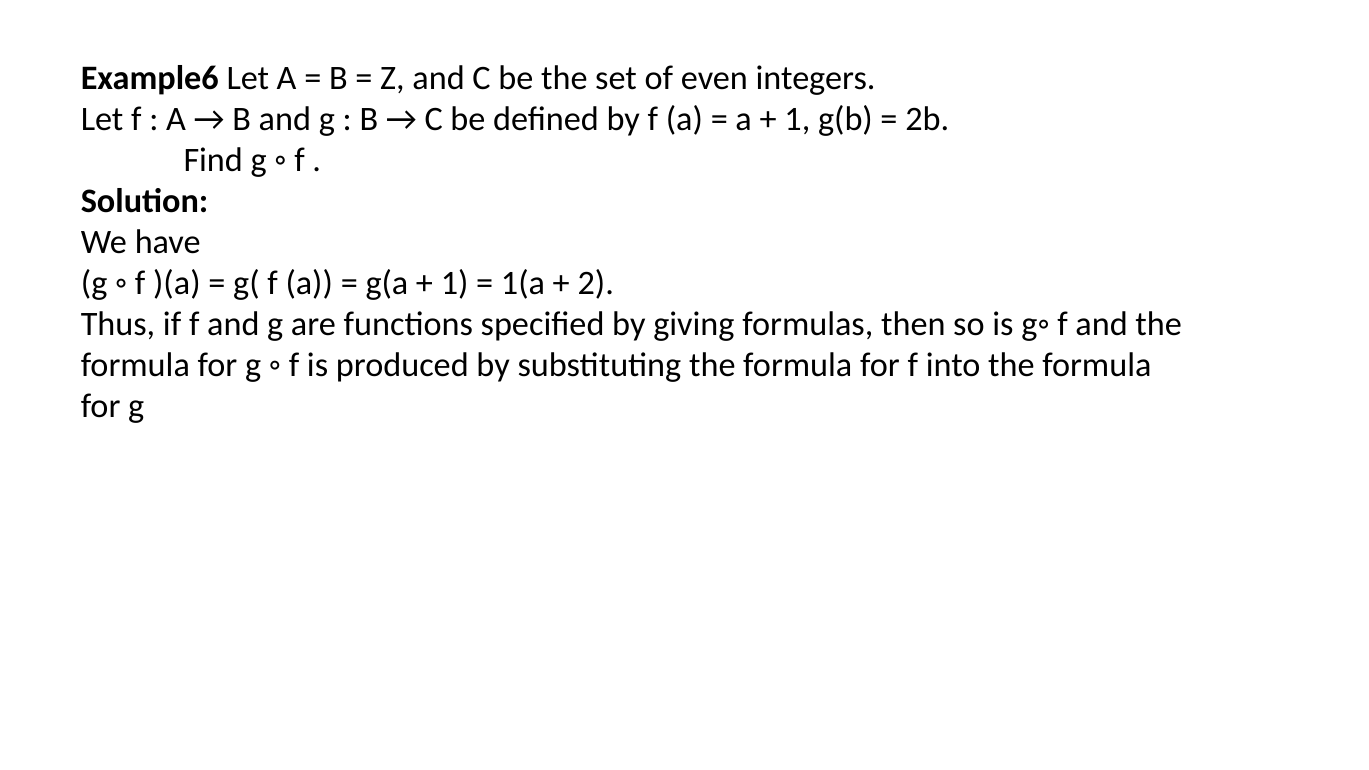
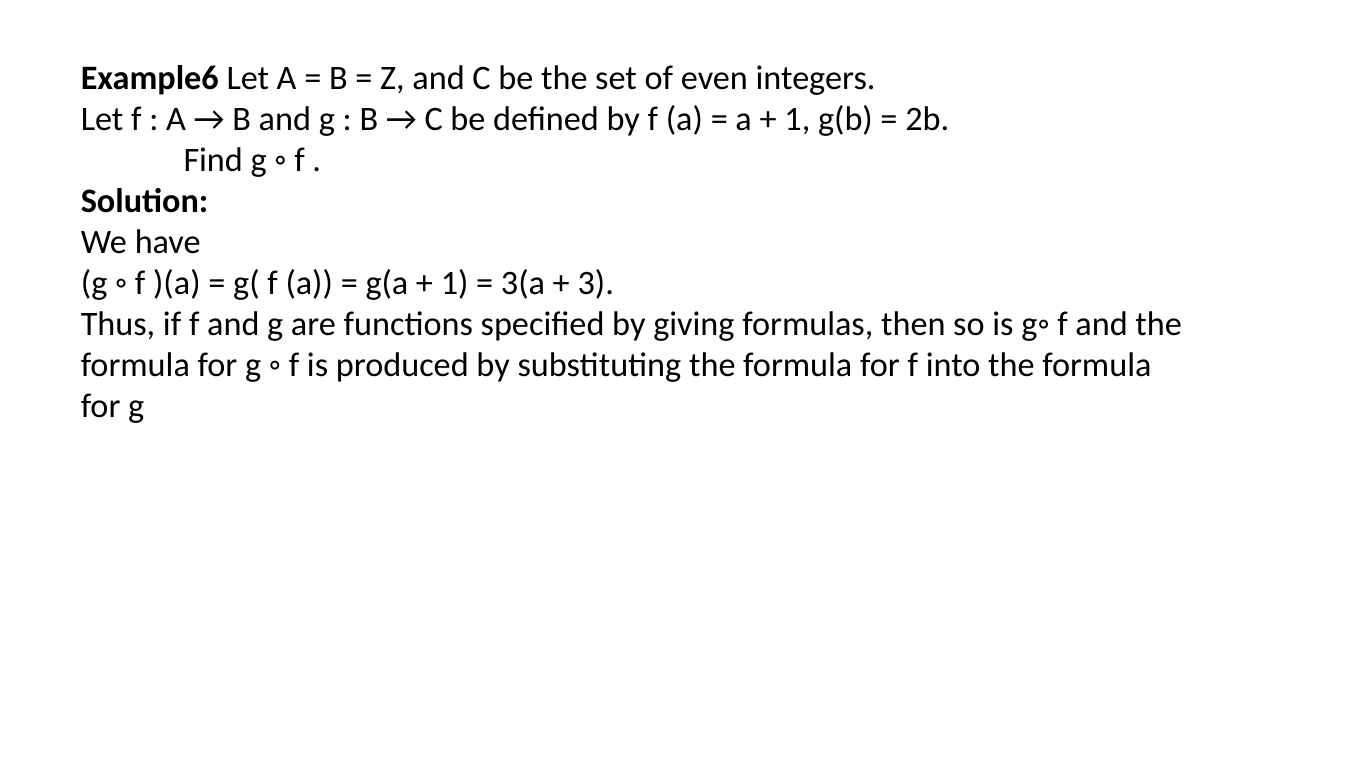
1(a: 1(a -> 3(a
2: 2 -> 3
